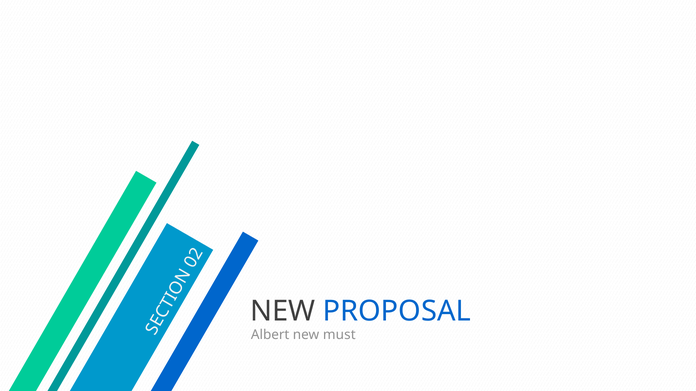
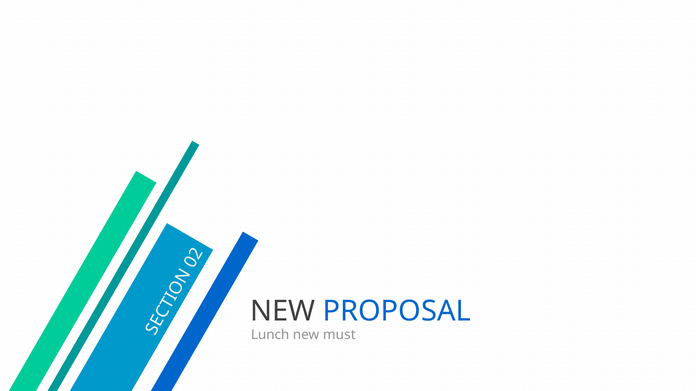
Albert: Albert -> Lunch
